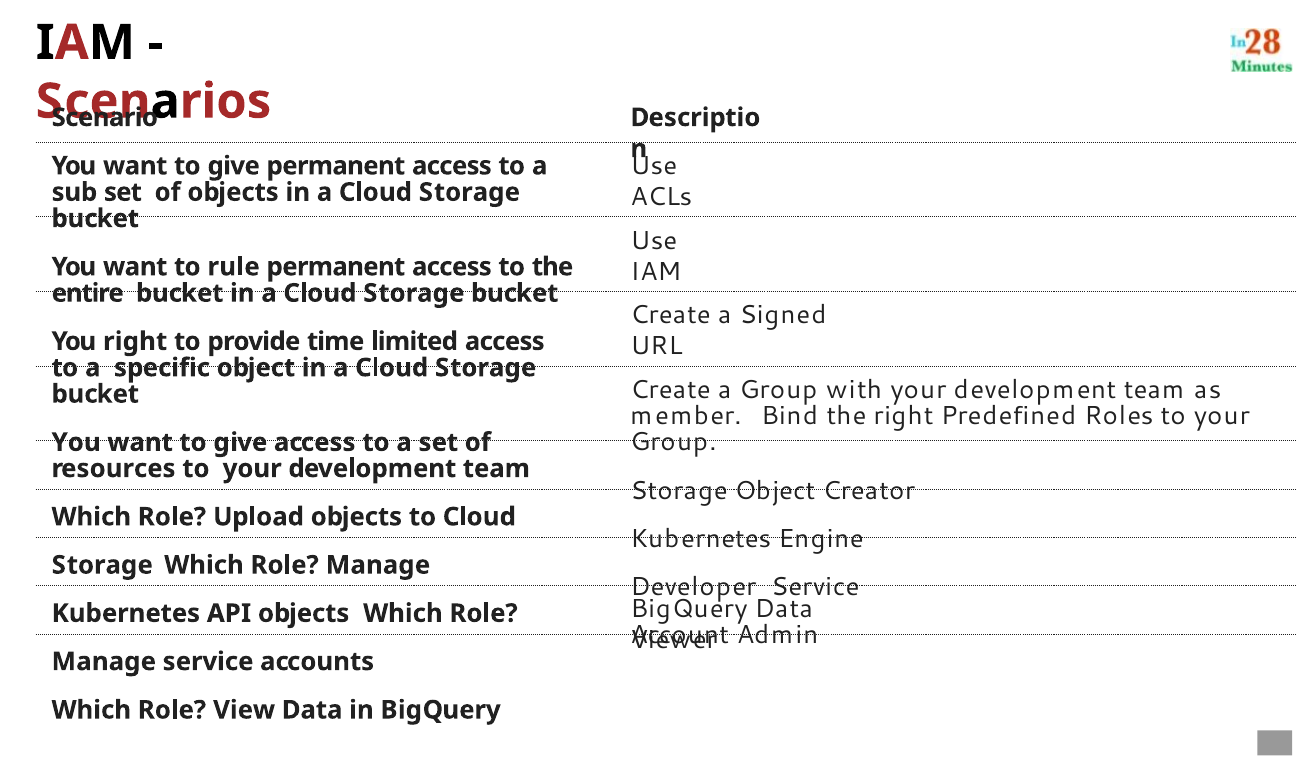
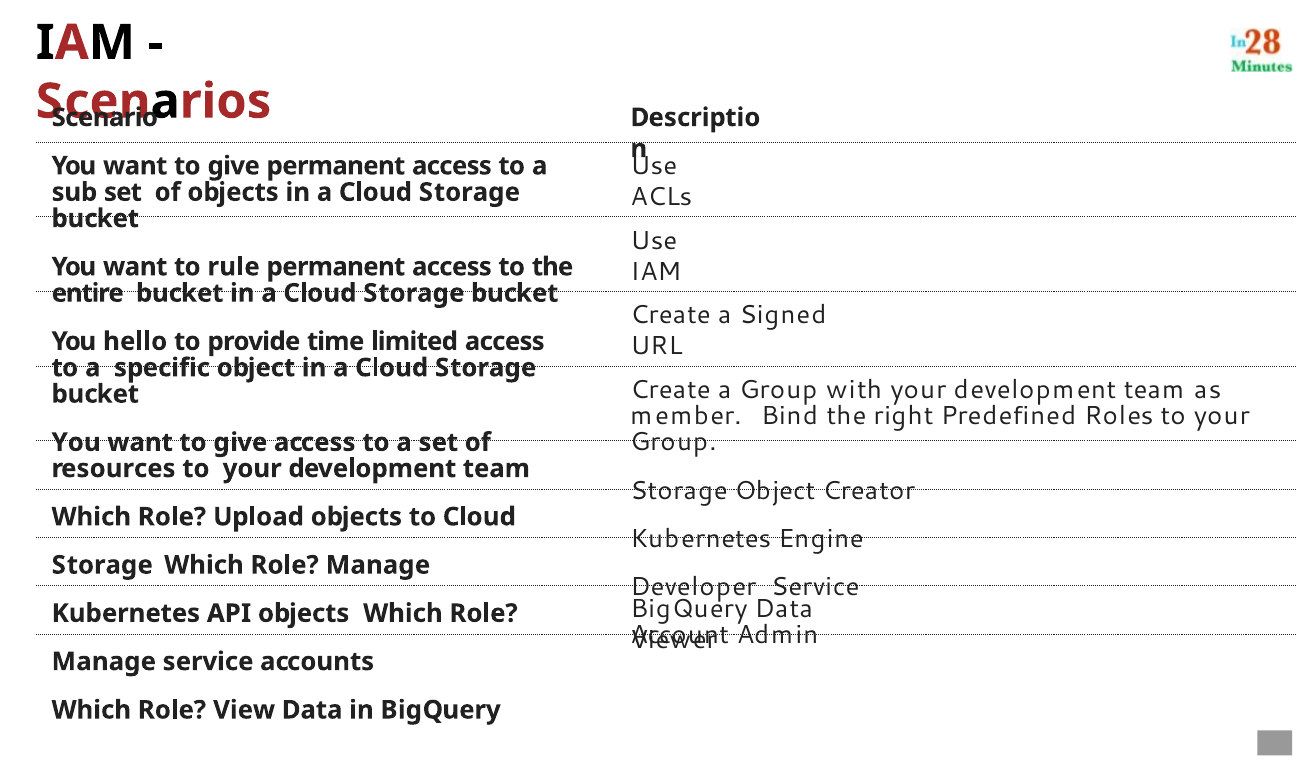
You right: right -> hello
